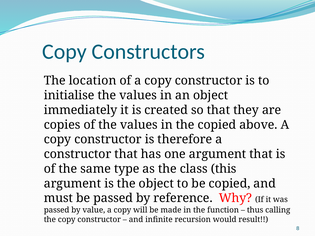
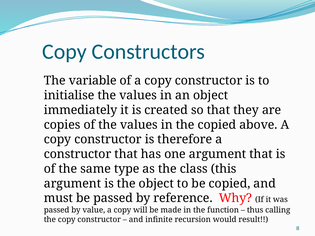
location: location -> variable
